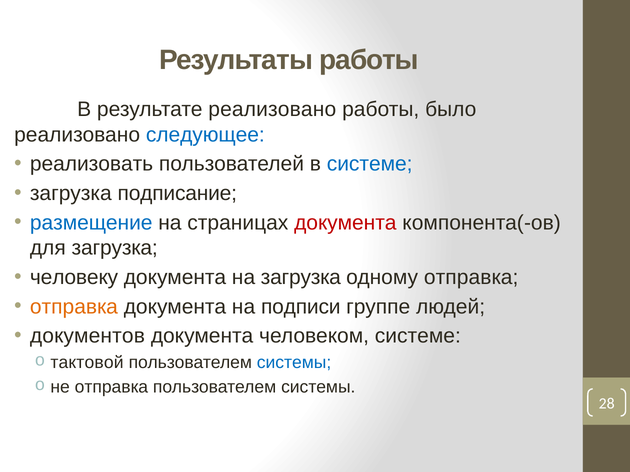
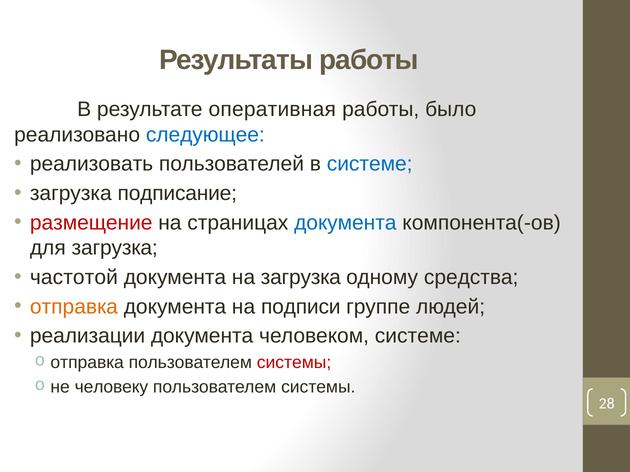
результате реализовано: реализовано -> оперативная
размещение colour: blue -> red
документа at (345, 223) colour: red -> blue
человеку: человеку -> частотой
одному отправка: отправка -> средства
документов: документов -> реализации
тактовой at (87, 363): тактовой -> отправка
системы at (294, 363) colour: blue -> red
не отправка: отправка -> человеку
